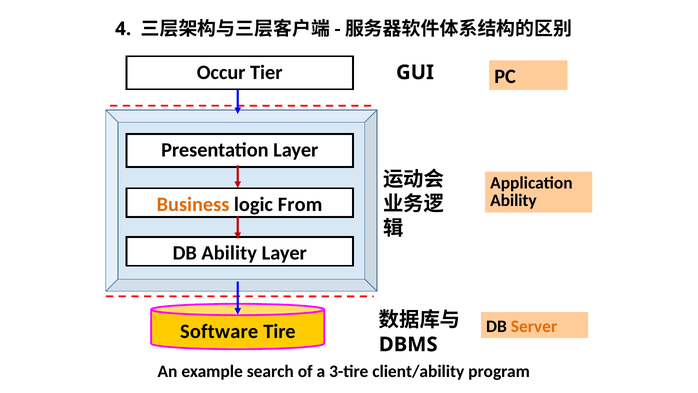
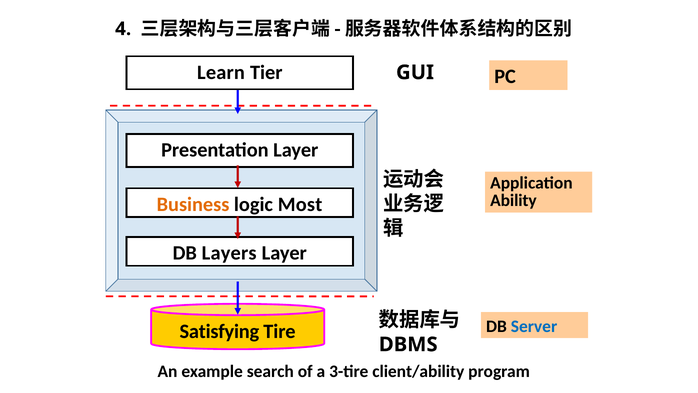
Occur: Occur -> Learn
From: From -> Most
DB Ability: Ability -> Layers
Server colour: orange -> blue
Software: Software -> Satisfying
